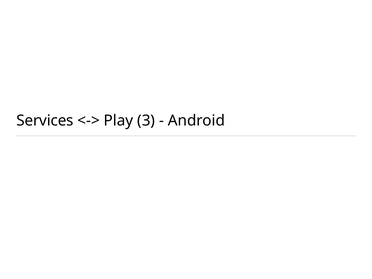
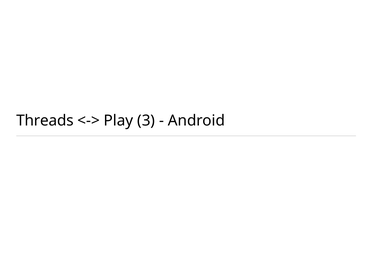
Services: Services -> Threads
